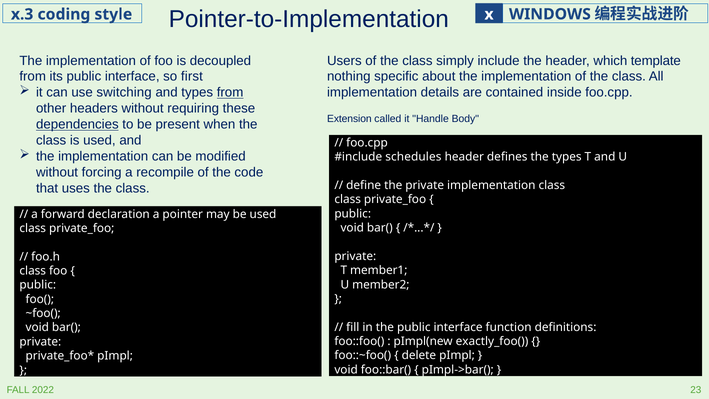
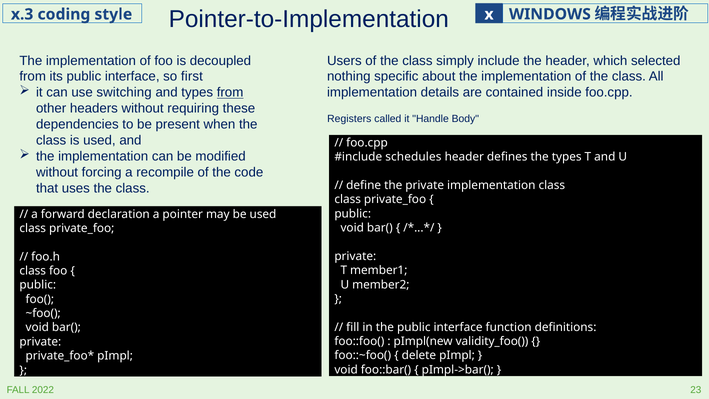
template: template -> selected
Extension: Extension -> Registers
dependencies underline: present -> none
exactly_foo(: exactly_foo( -> validity_foo(
